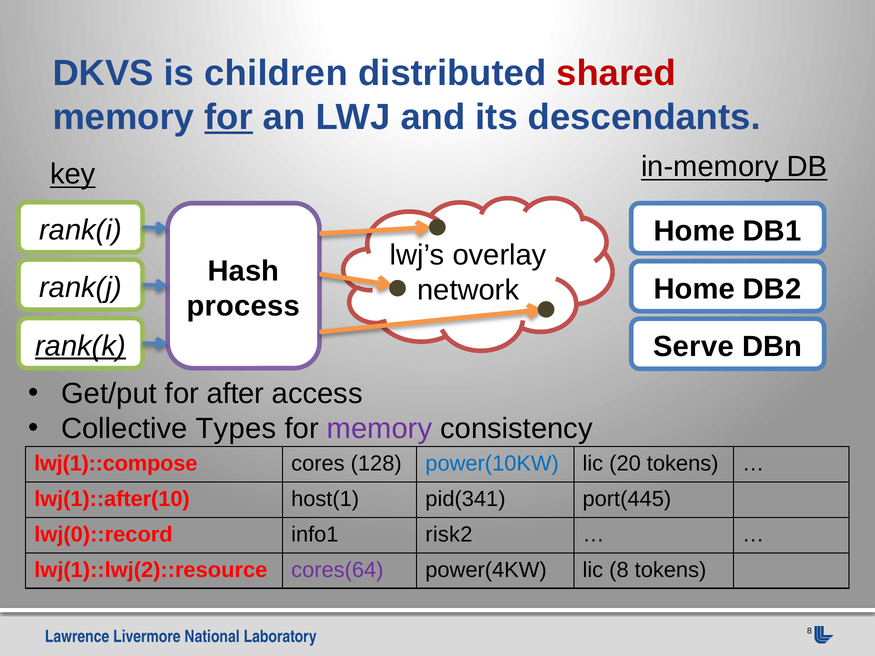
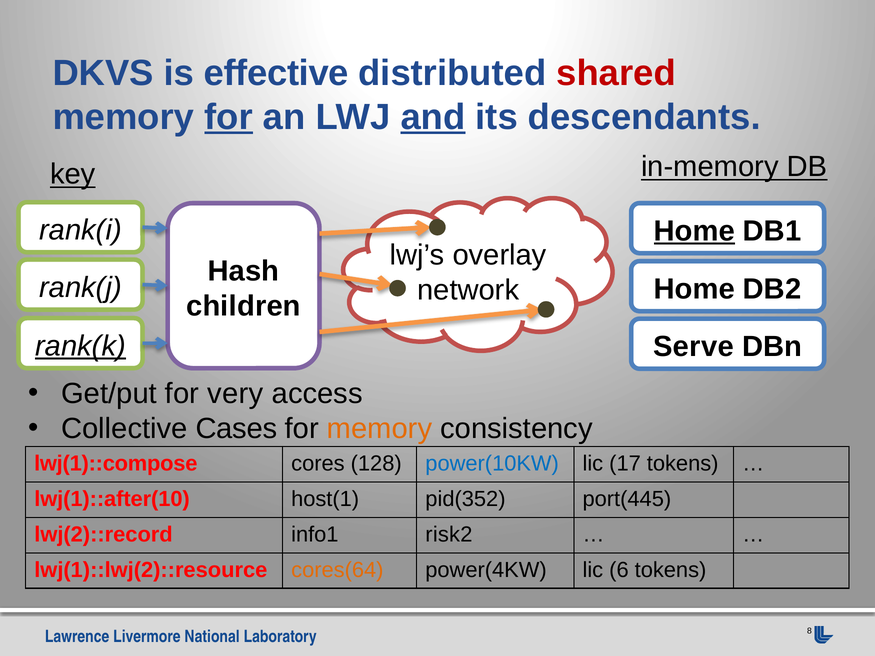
children: children -> effective
and underline: none -> present
Home at (694, 231) underline: none -> present
process: process -> children
after: after -> very
Types: Types -> Cases
memory at (380, 429) colour: purple -> orange
20: 20 -> 17
pid(341: pid(341 -> pid(352
lwj(0)::record: lwj(0)::record -> lwj(2)::record
cores(64 colour: purple -> orange
lic 8: 8 -> 6
